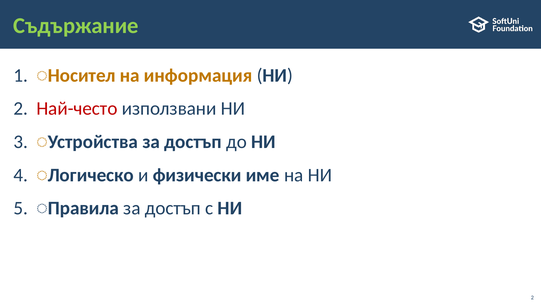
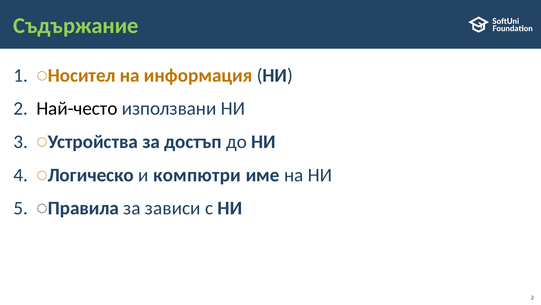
Най-често colour: red -> black
физически: физически -> компютри
достъп at (173, 208): достъп -> зависи
